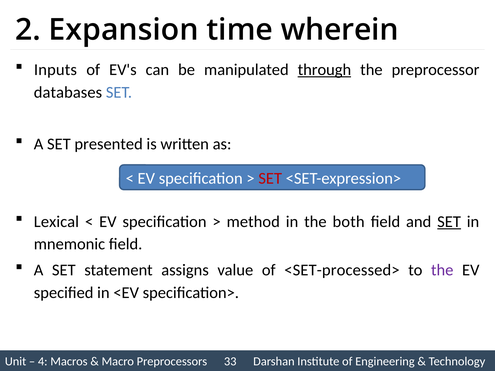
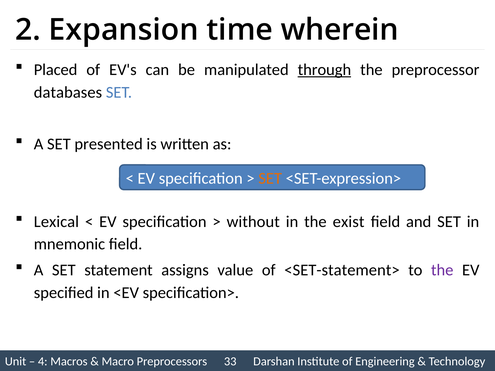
Inputs: Inputs -> Placed
SET at (270, 179) colour: red -> orange
method: method -> without
both: both -> exist
SET at (449, 222) underline: present -> none
<SET-processed>: <SET-processed> -> <SET-statement>
